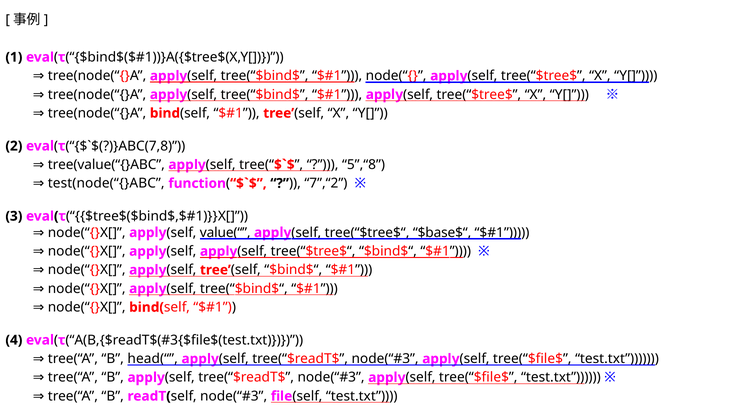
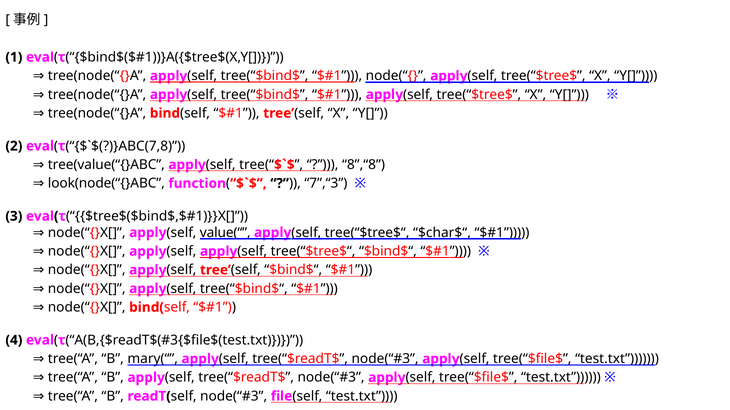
5”,“8: 5”,“8 -> 8”,“8
test(node(“{}ABC: test(node(“{}ABC -> look(node(“{}ABC
7”,“2: 7”,“2 -> 7”,“3
$base$“: $base$“ -> $char$“
head(“: head(“ -> mary(“
